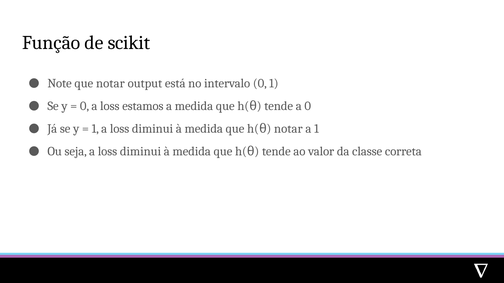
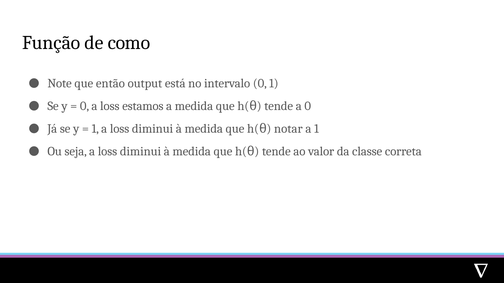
scikit: scikit -> como
que notar: notar -> então
